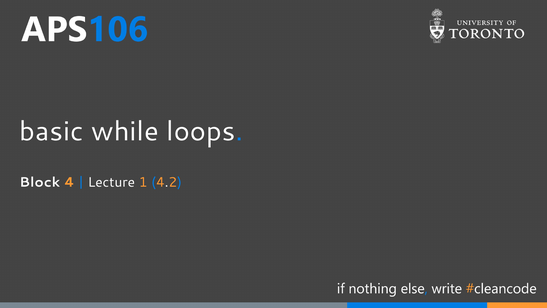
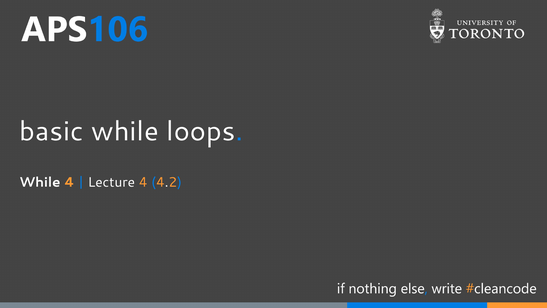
Block at (40, 182): Block -> While
Lecture 1: 1 -> 4
